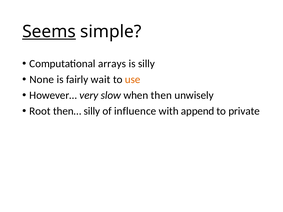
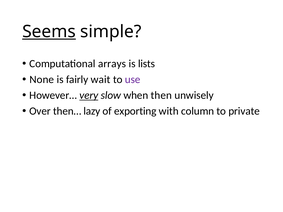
is silly: silly -> lists
use colour: orange -> purple
very underline: none -> present
Root: Root -> Over
then… silly: silly -> lazy
influence: influence -> exporting
append: append -> column
